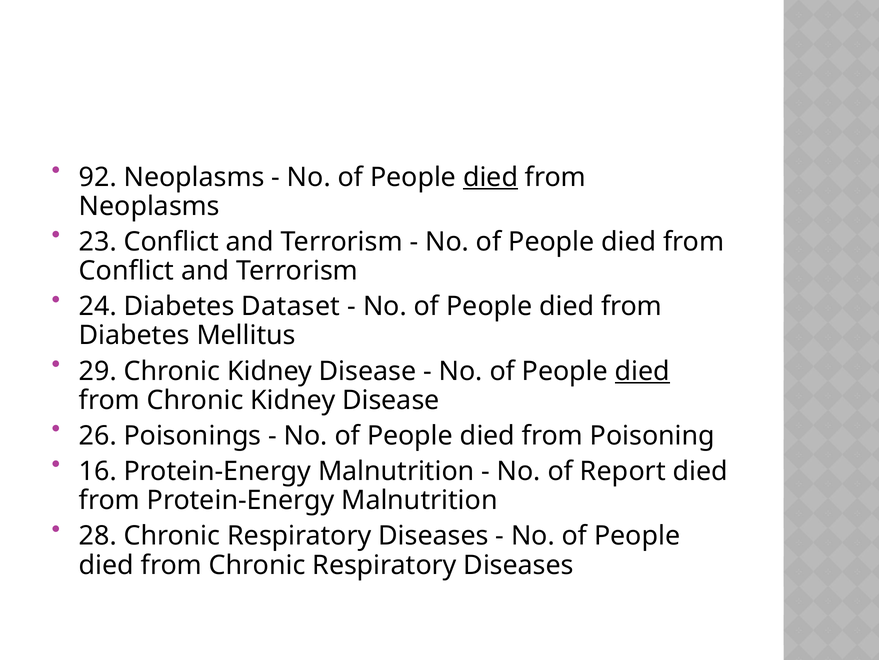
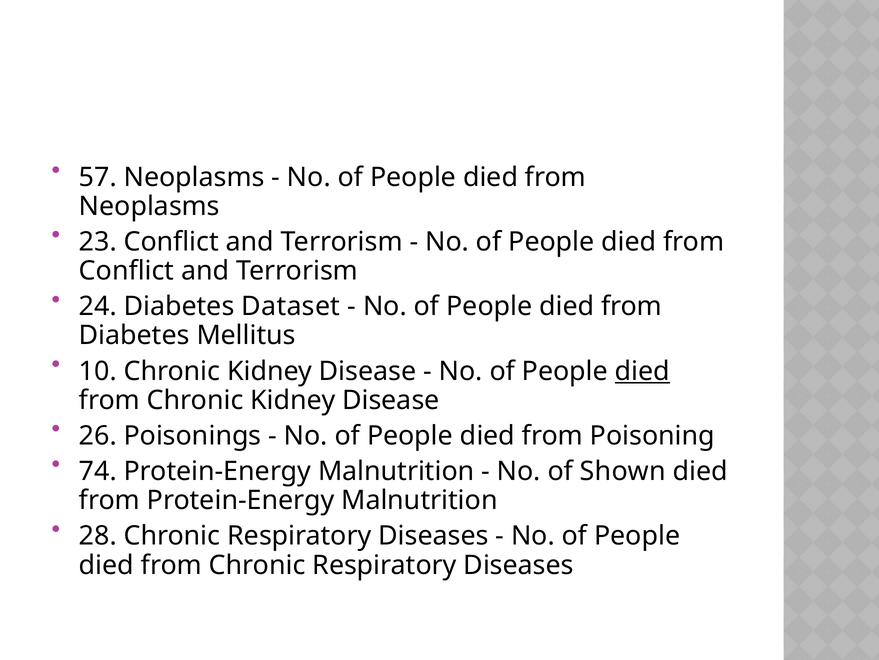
92: 92 -> 57
died at (491, 177) underline: present -> none
29: 29 -> 10
16: 16 -> 74
Report: Report -> Shown
